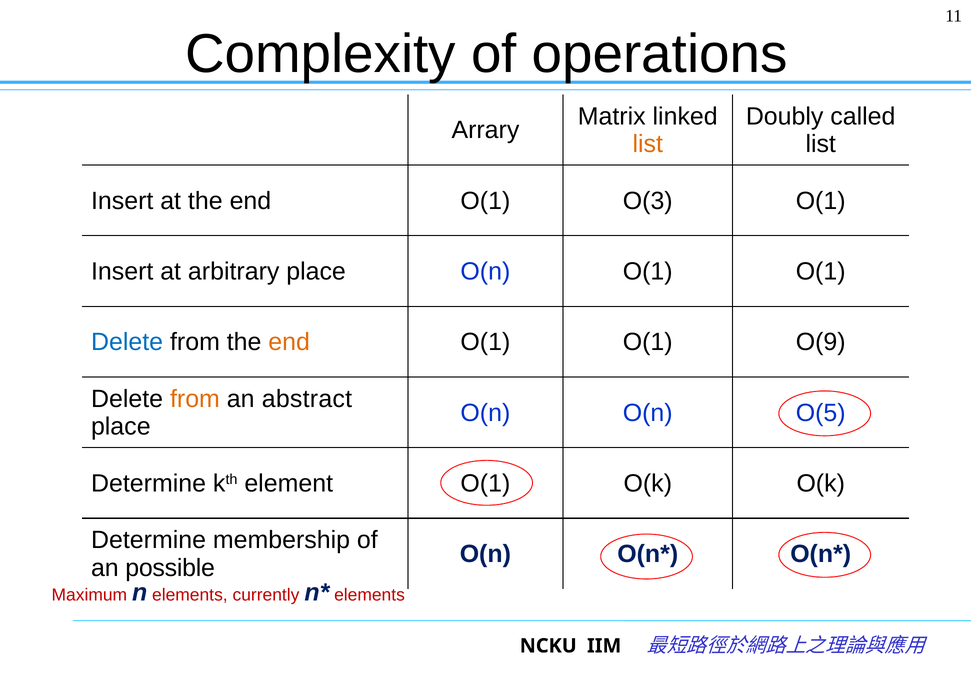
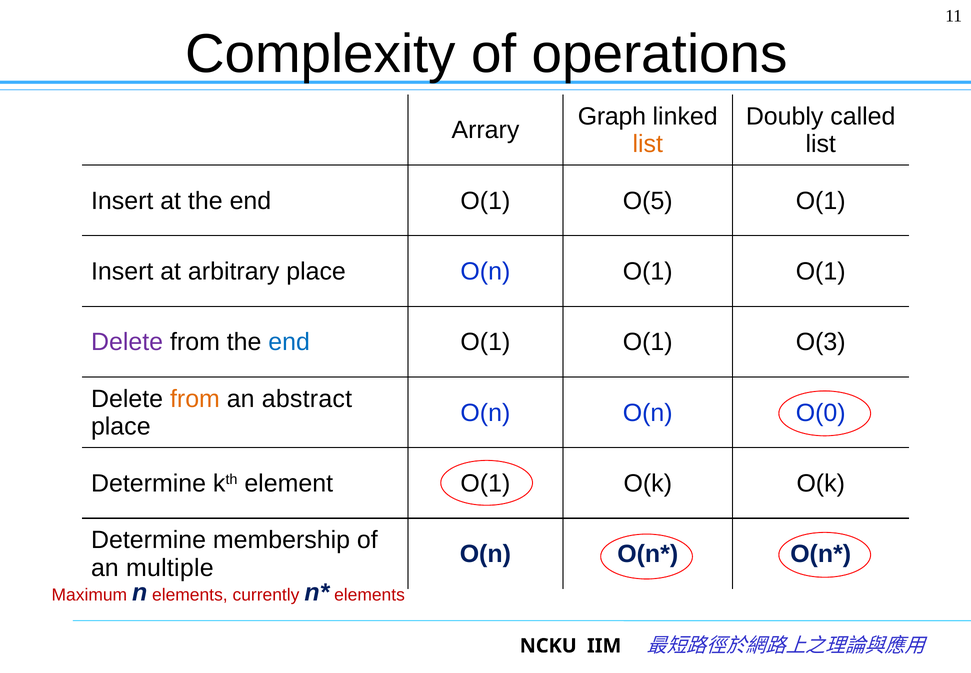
Matrix: Matrix -> Graph
O(3: O(3 -> O(5
Delete at (127, 342) colour: blue -> purple
end at (289, 342) colour: orange -> blue
O(9: O(9 -> O(3
O(5: O(5 -> O(0
possible: possible -> multiple
